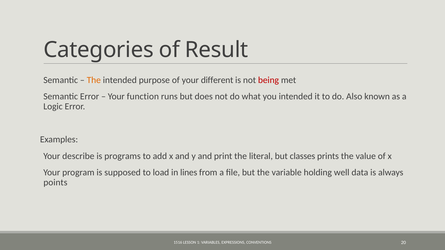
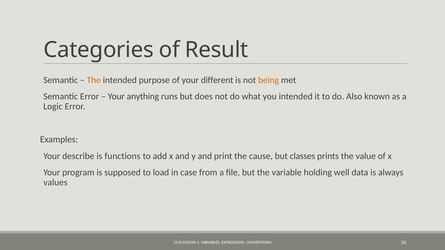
being colour: red -> orange
function: function -> anything
programs: programs -> functions
literal: literal -> cause
lines: lines -> case
points: points -> values
